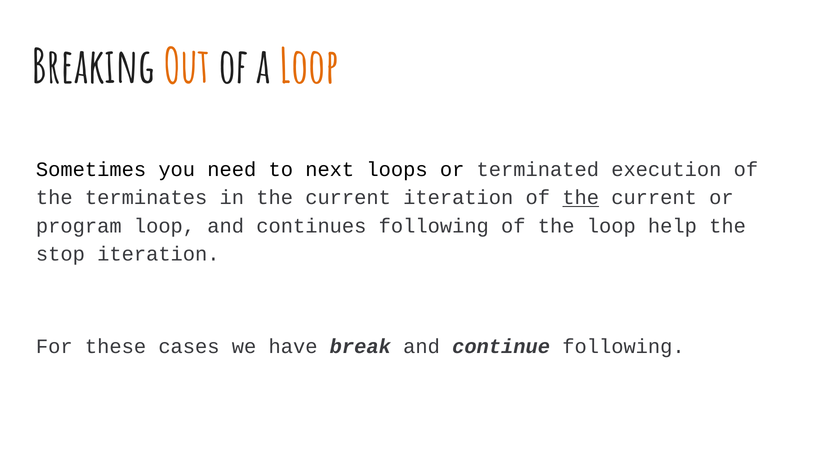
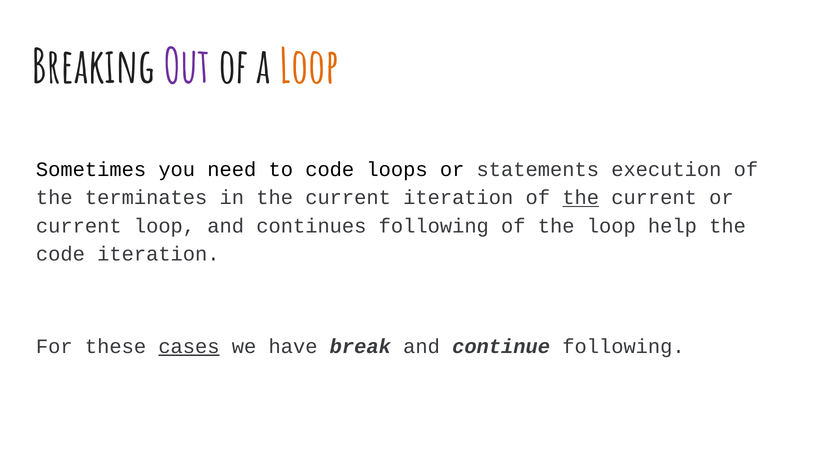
Out colour: orange -> purple
to next: next -> code
terminated: terminated -> statements
program at (79, 226): program -> current
stop at (60, 254): stop -> code
cases underline: none -> present
